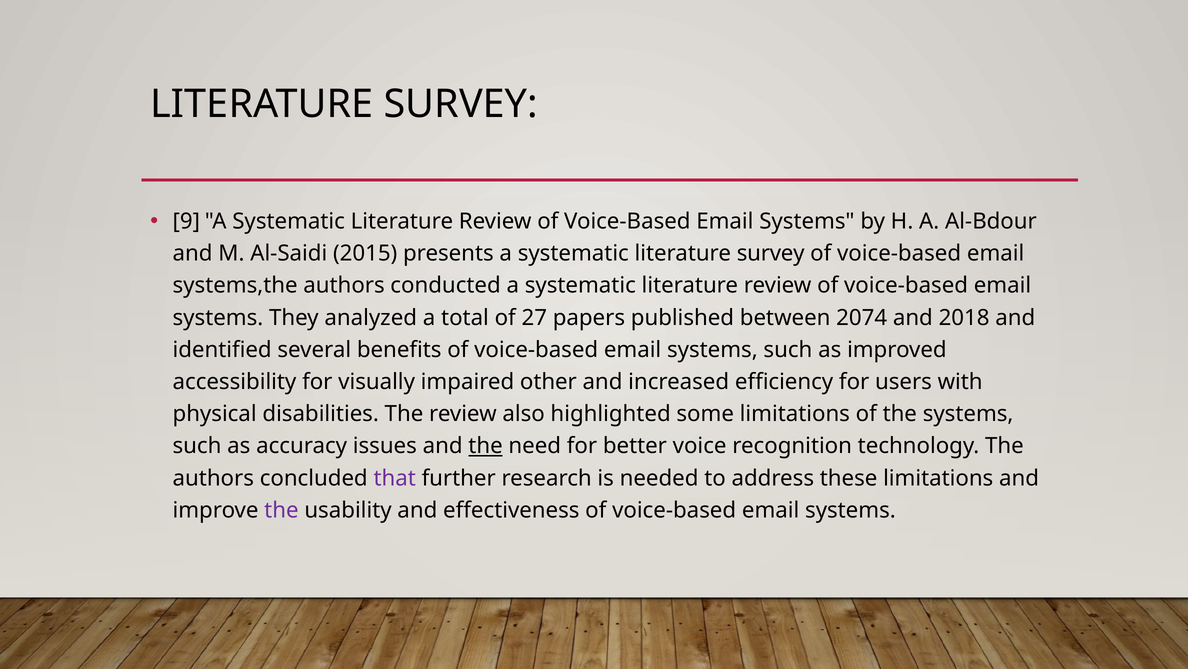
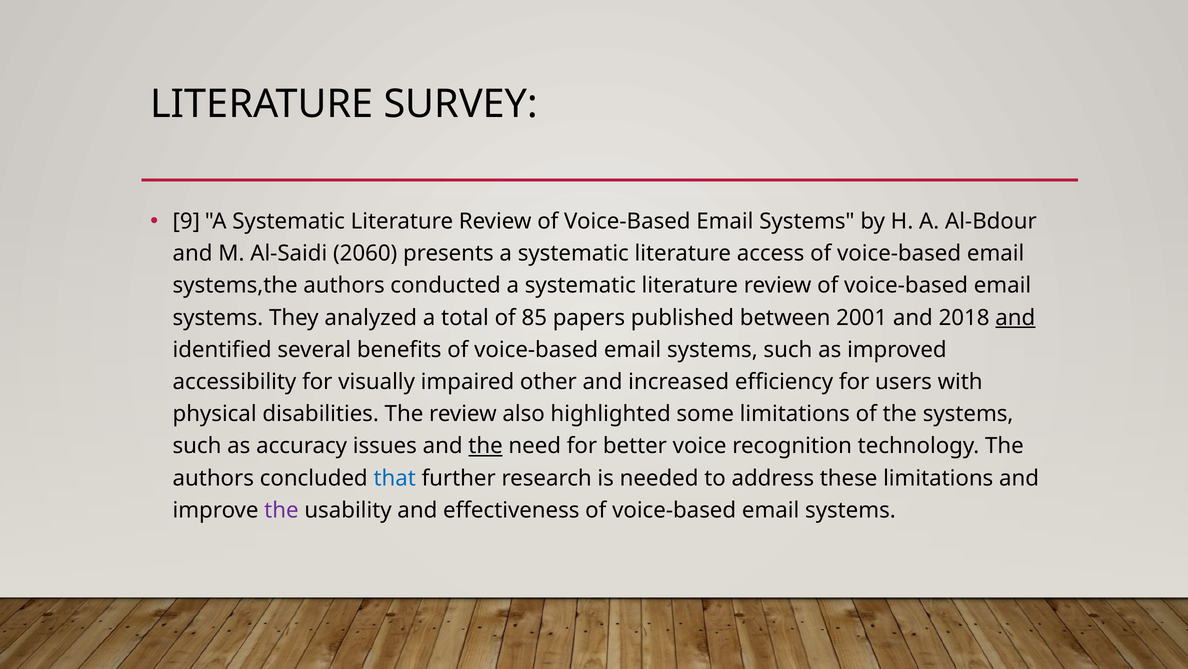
2015: 2015 -> 2060
systematic literature survey: survey -> access
27: 27 -> 85
2074: 2074 -> 2001
and at (1015, 317) underline: none -> present
that colour: purple -> blue
